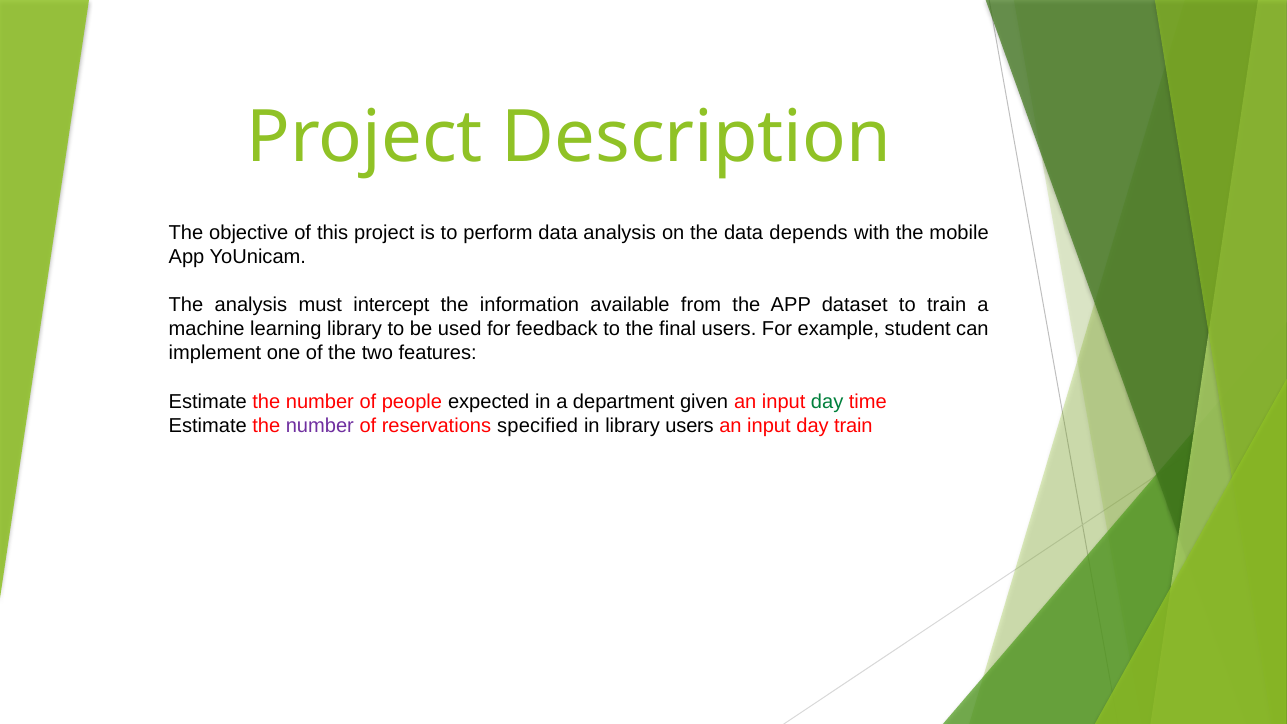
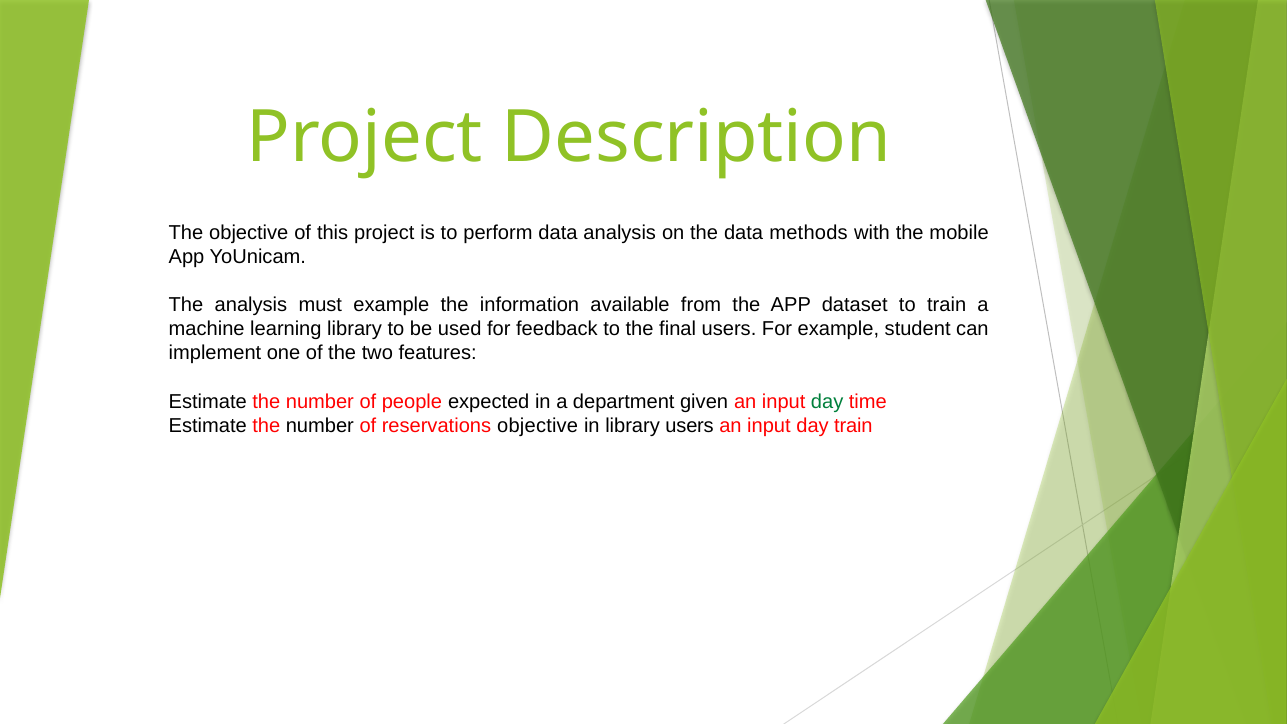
depends: depends -> methods
must intercept: intercept -> example
number at (320, 426) colour: purple -> black
reservations specified: specified -> objective
